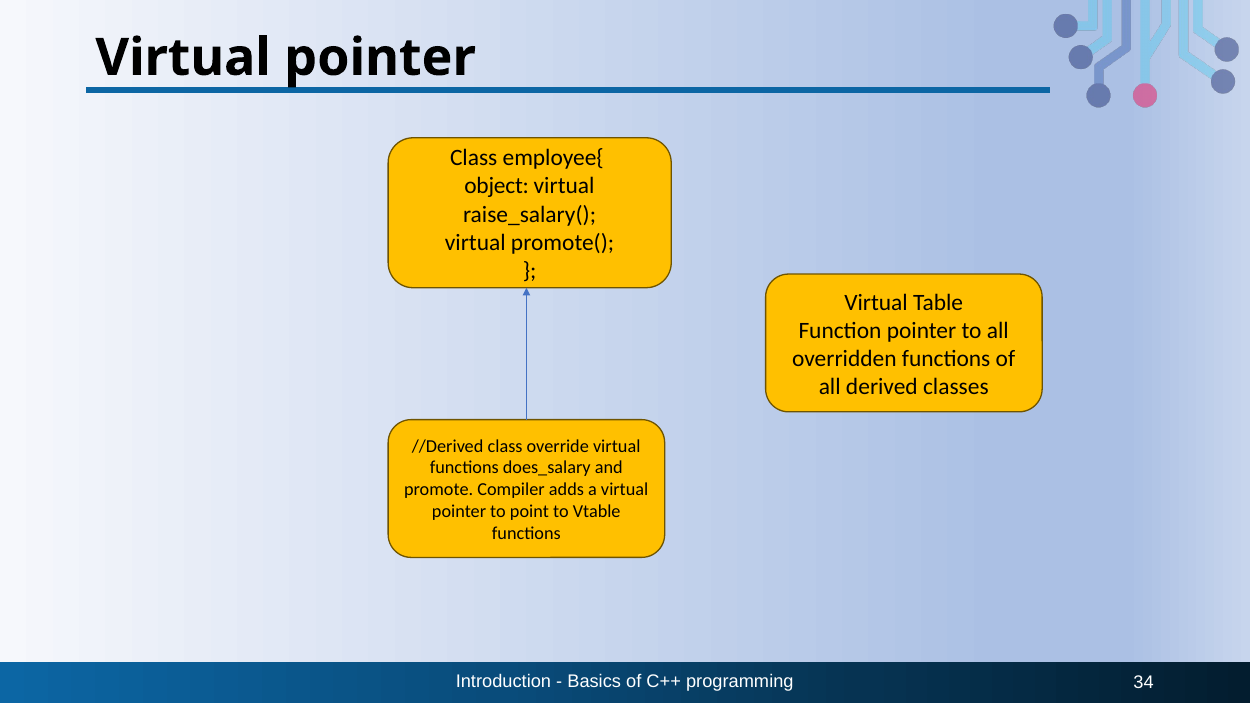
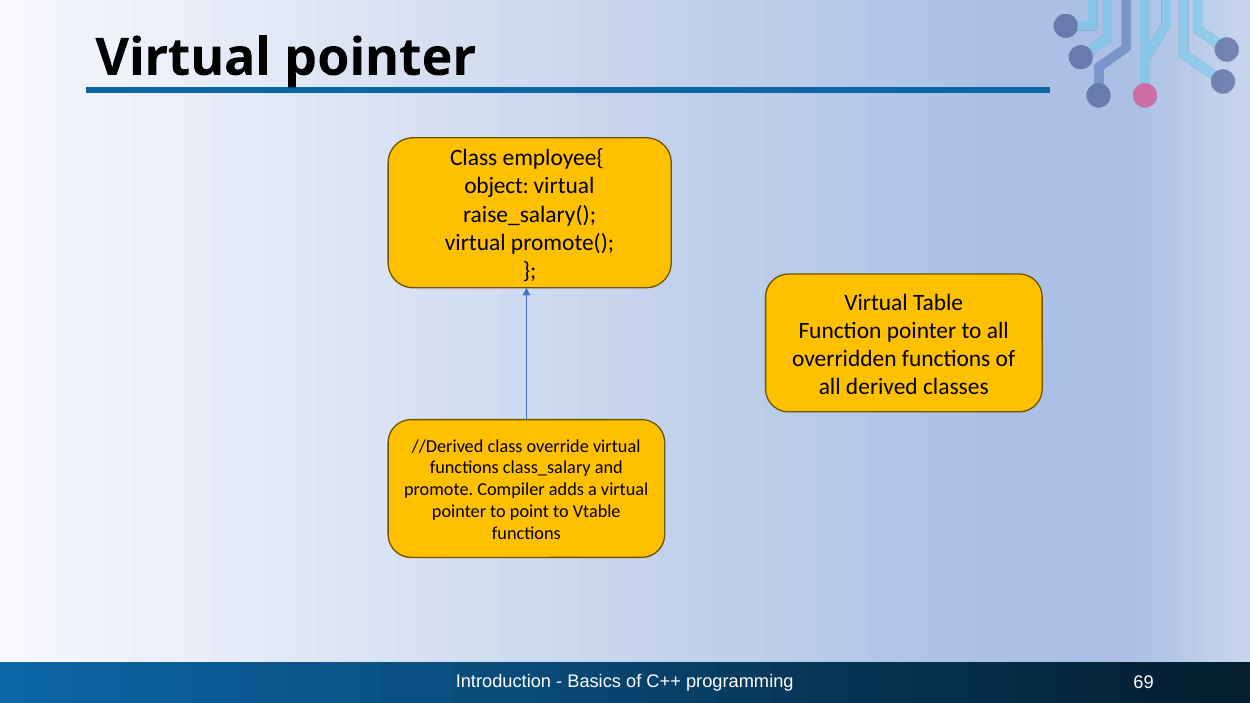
does_salary: does_salary -> class_salary
34: 34 -> 69
